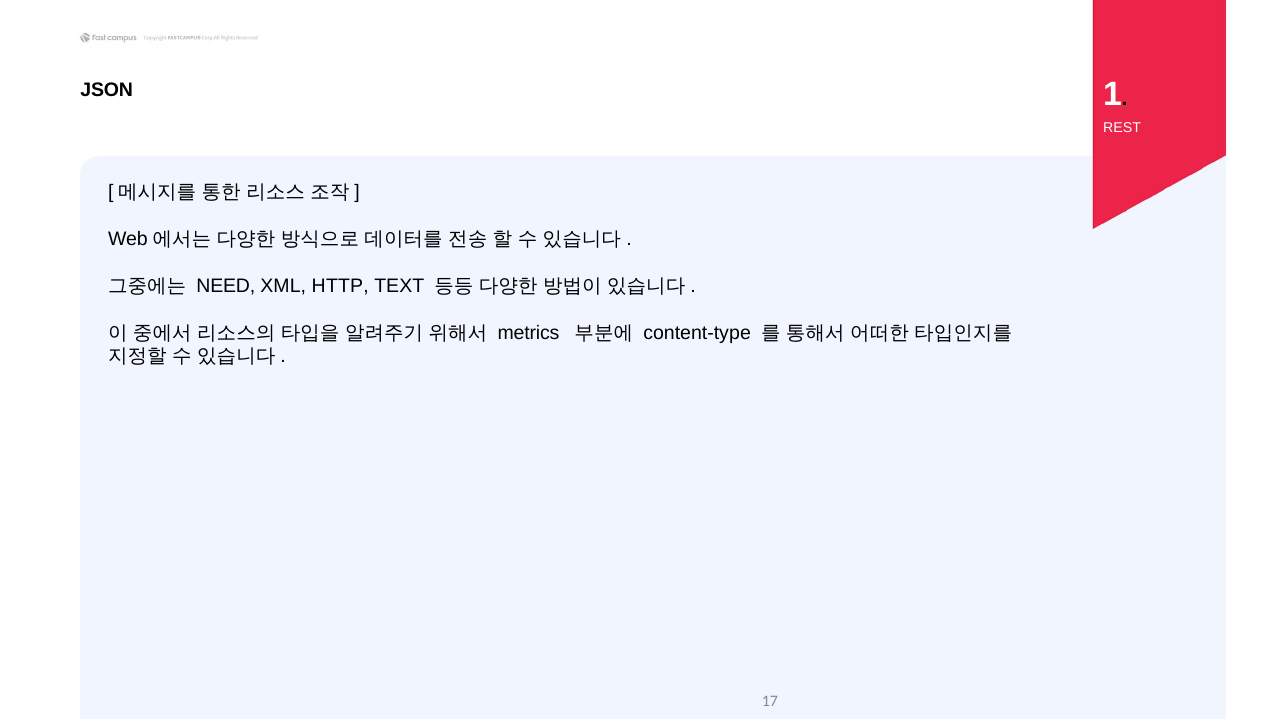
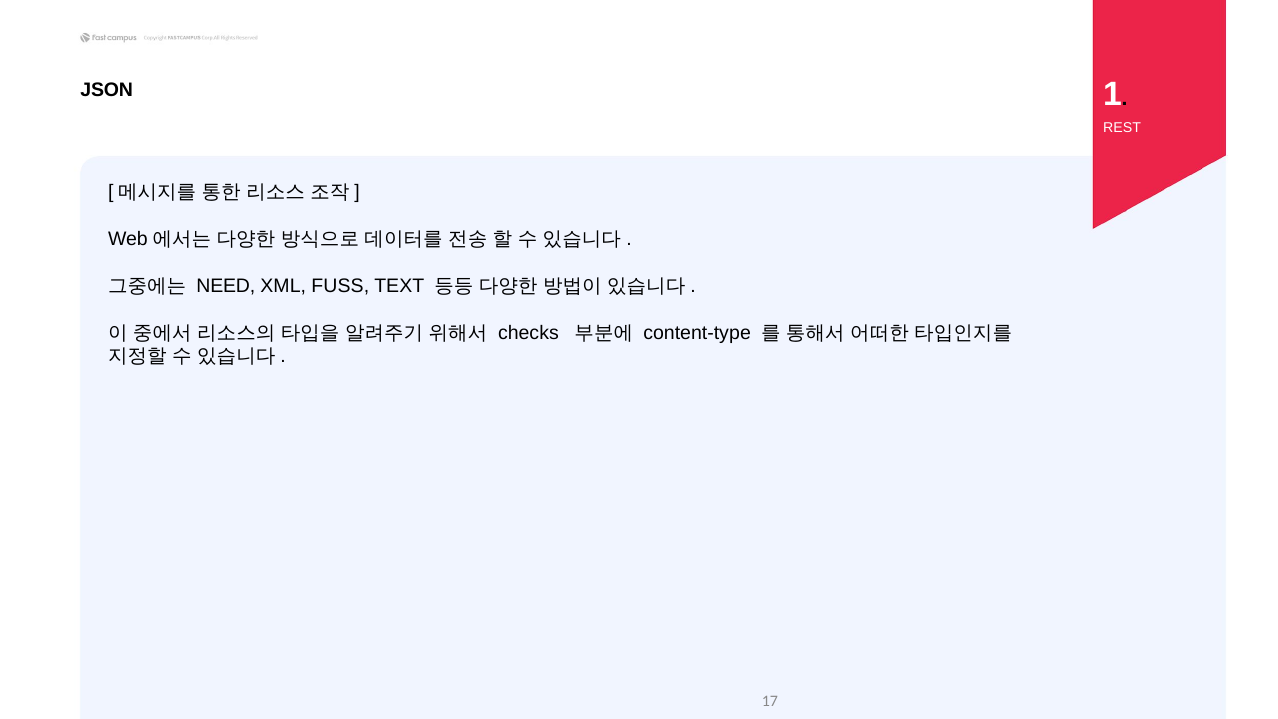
HTTP: HTTP -> FUSS
metrics: metrics -> checks
